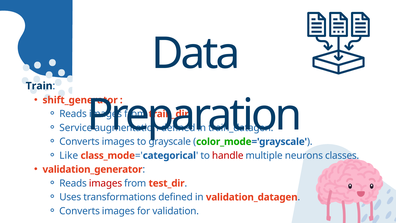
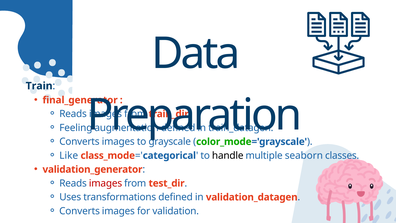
shift_generator: shift_generator -> final_generator
Service: Service -> Feeling
handle colour: red -> black
neurons: neurons -> seaborn
